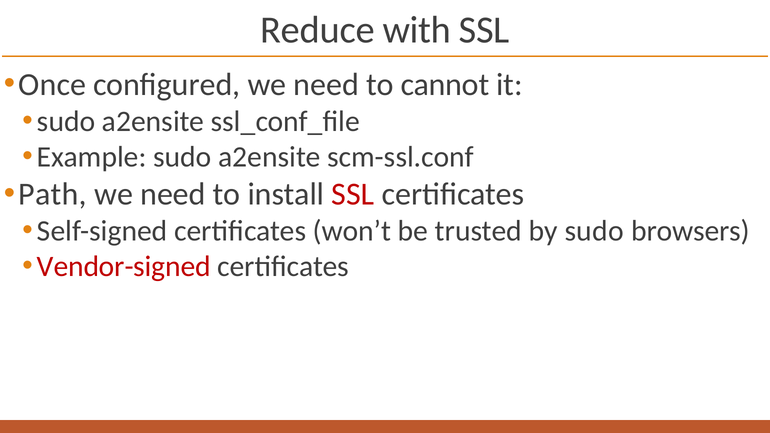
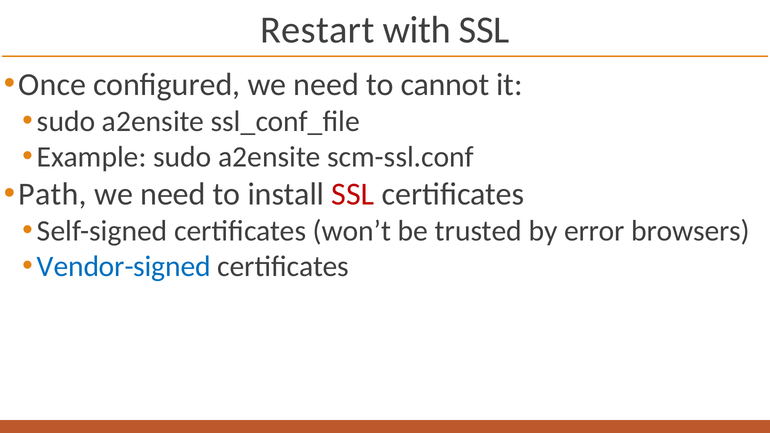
Reduce: Reduce -> Restart
by sudo: sudo -> error
Vendor-signed colour: red -> blue
